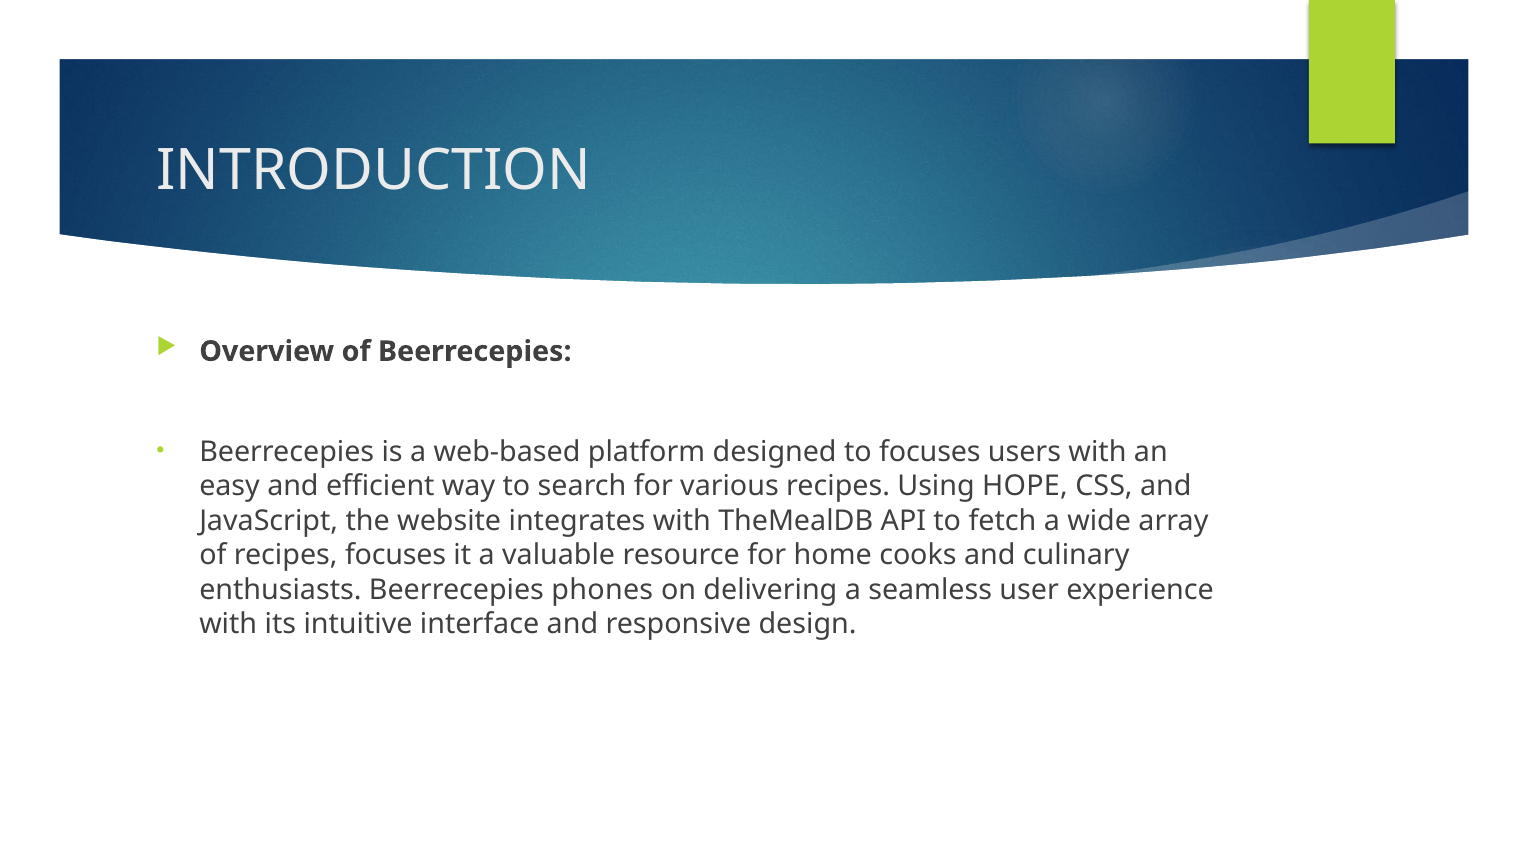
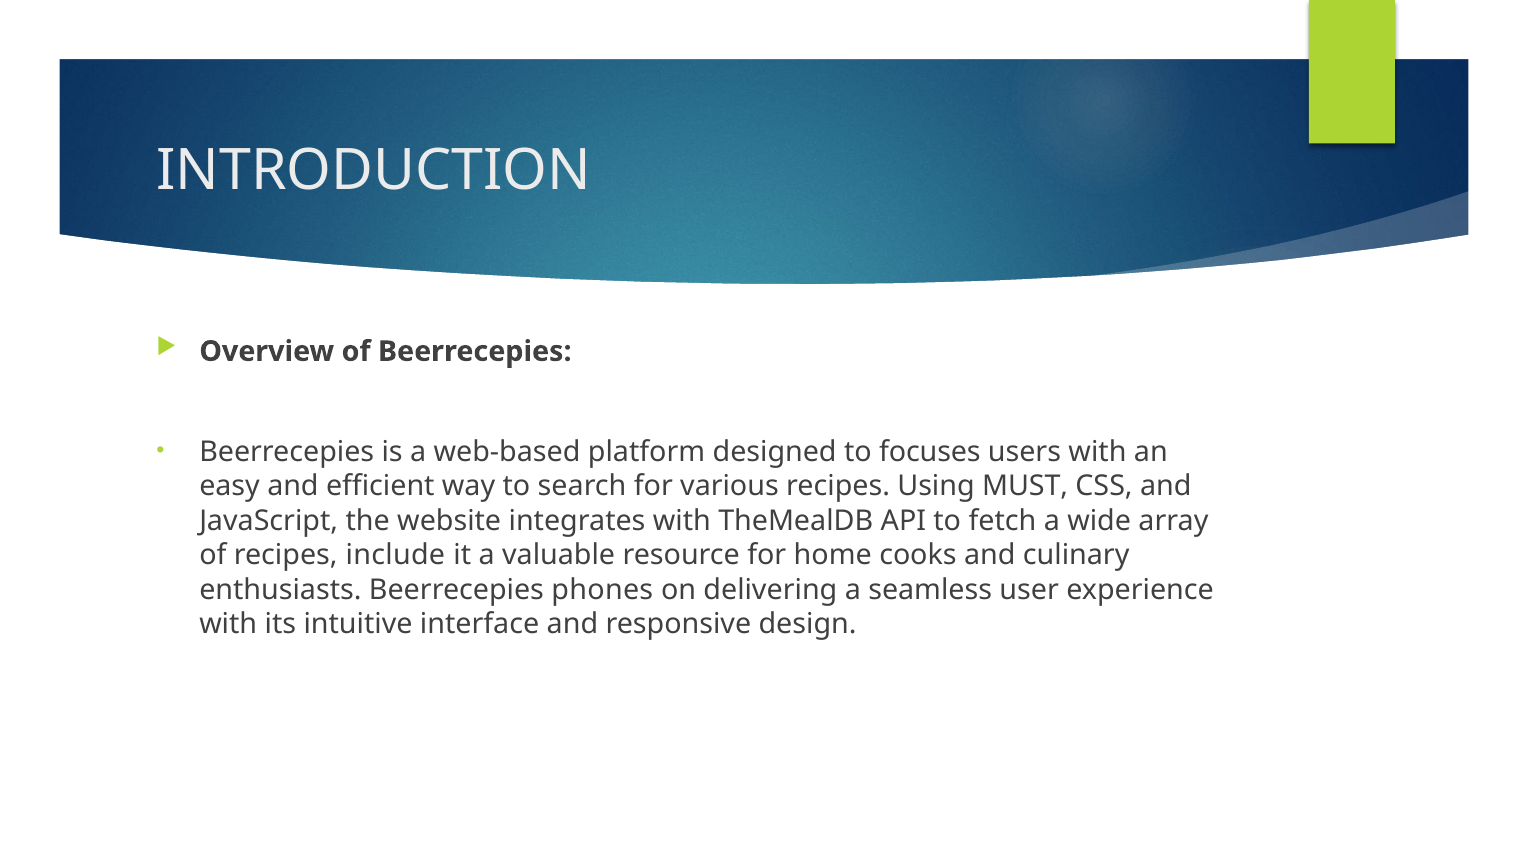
HOPE: HOPE -> MUST
recipes focuses: focuses -> include
